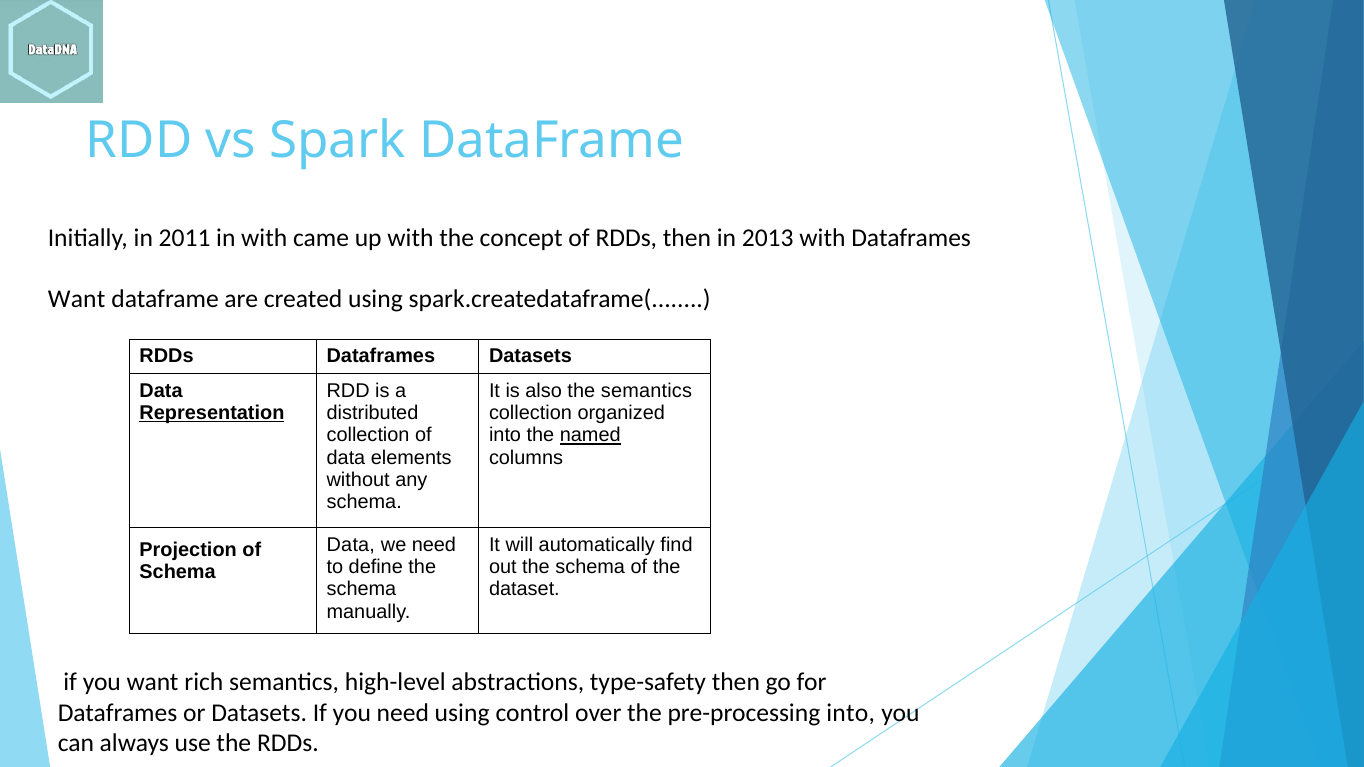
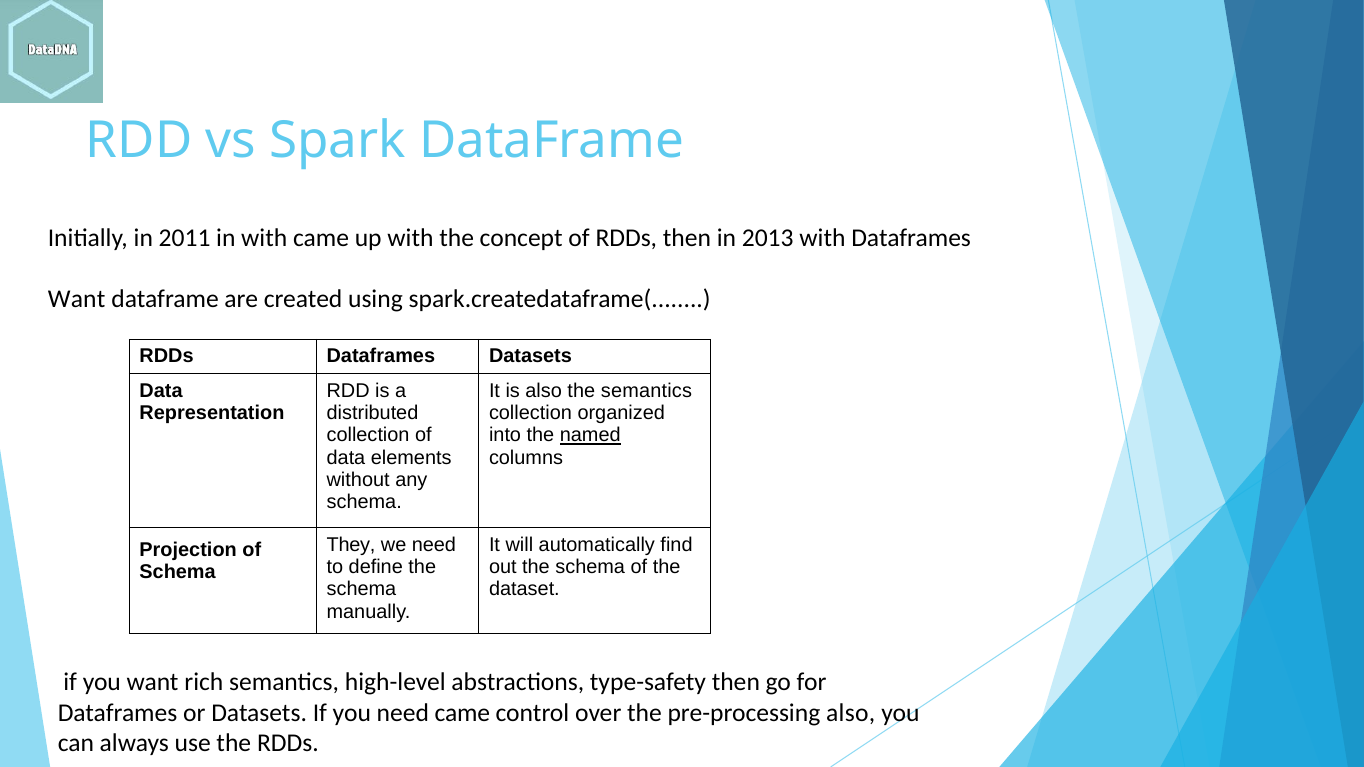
Representation underline: present -> none
Data at (351, 545): Data -> They
need using: using -> came
pre-processing into: into -> also
